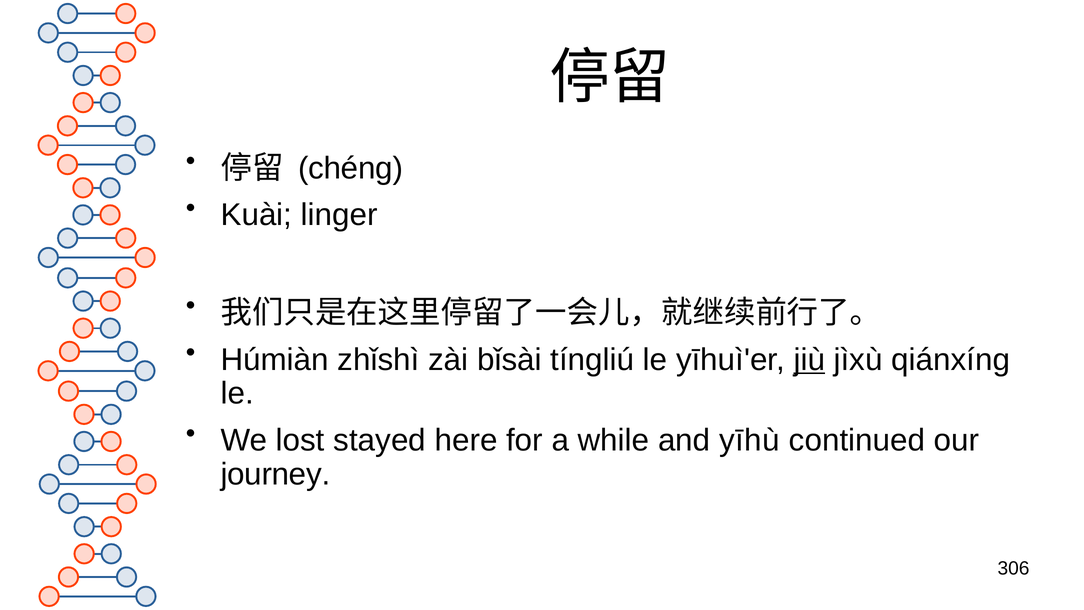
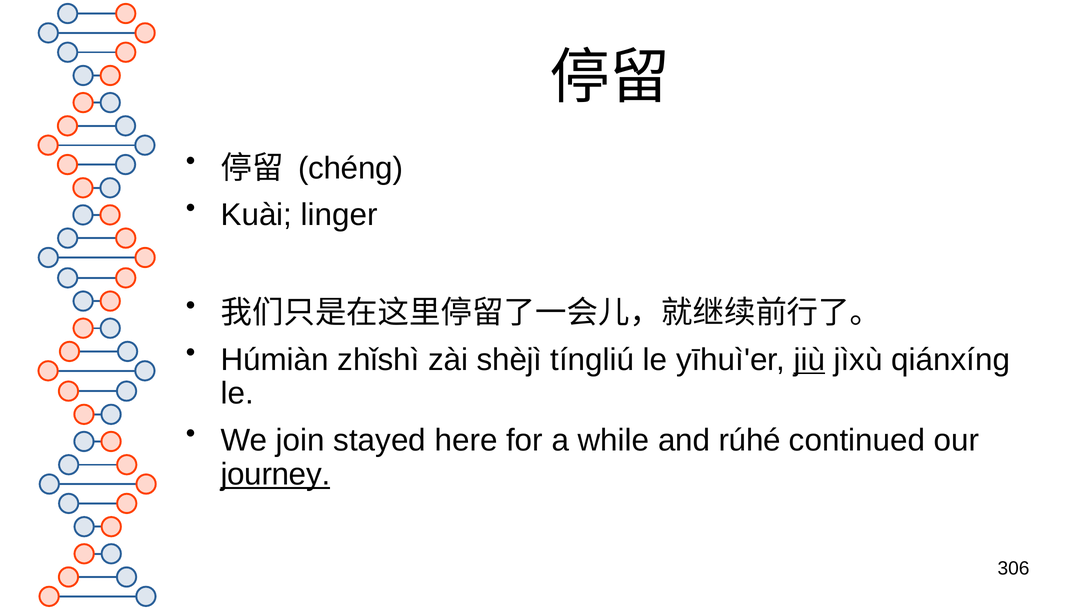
bǐsài: bǐsài -> shèjì
lost: lost -> join
yīhù: yīhù -> rúhé
journey underline: none -> present
